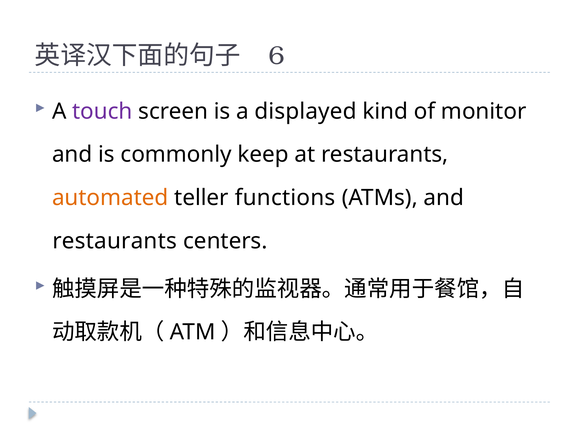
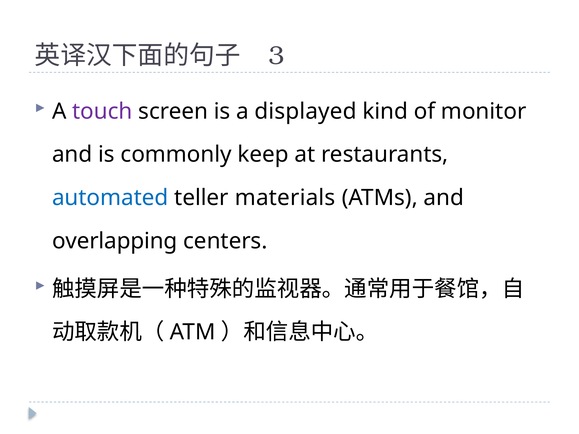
6: 6 -> 3
automated colour: orange -> blue
functions: functions -> materials
restaurants at (115, 241): restaurants -> overlapping
